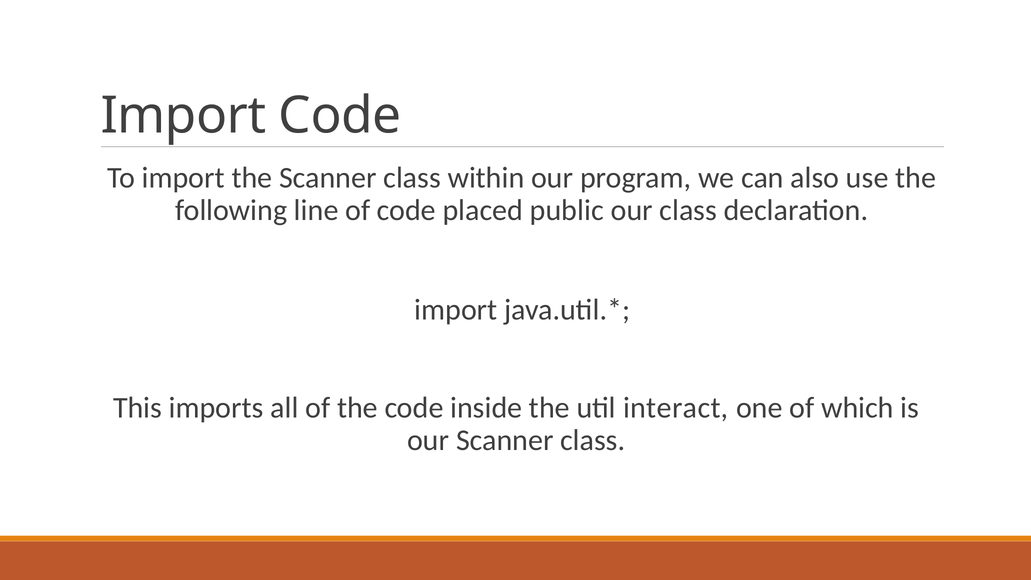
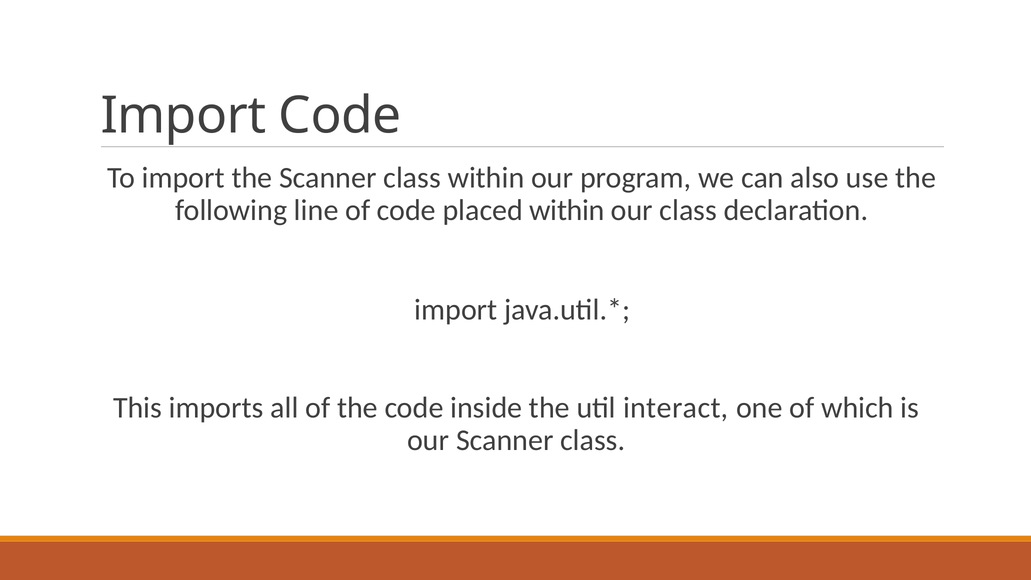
placed public: public -> within
